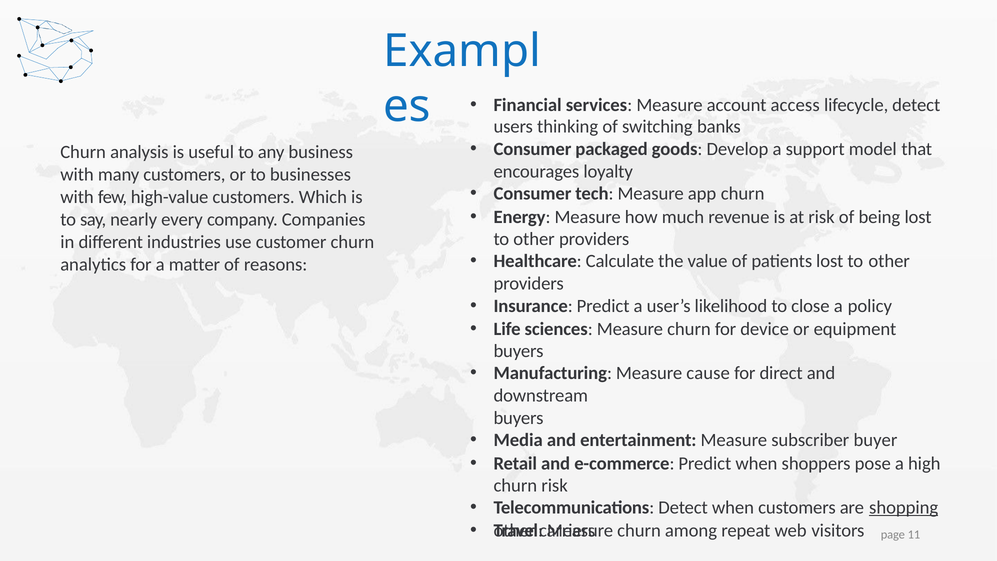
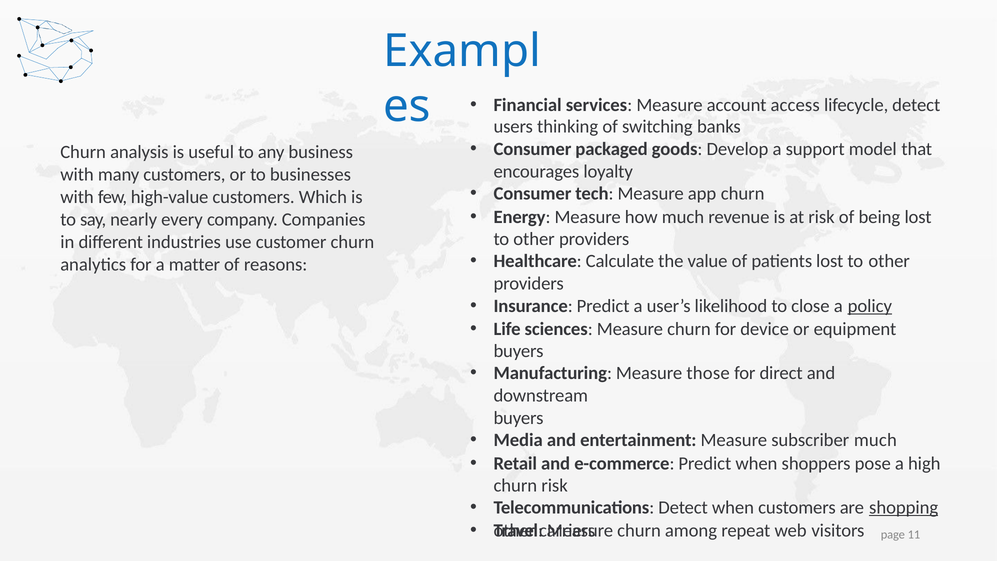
policy underline: none -> present
cause: cause -> those
subscriber buyer: buyer -> much
